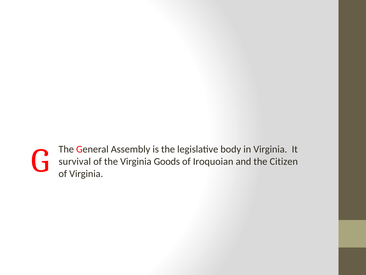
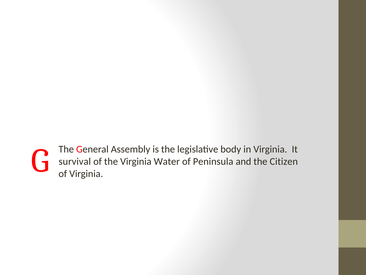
Goods: Goods -> Water
Iroquoian: Iroquoian -> Peninsula
